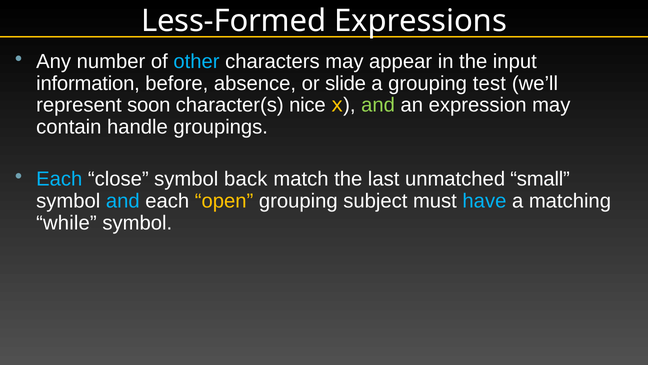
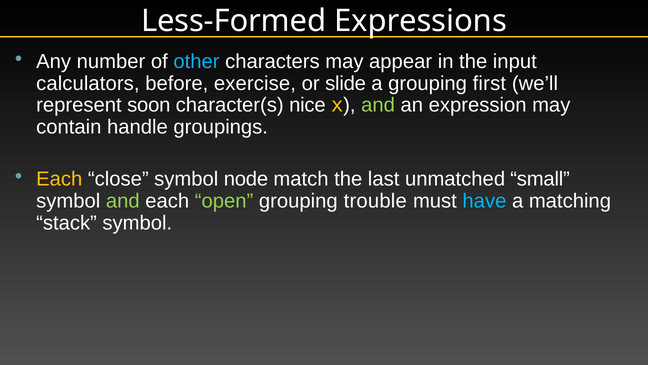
information: information -> calculators
absence: absence -> exercise
test: test -> first
Each at (59, 179) colour: light blue -> yellow
back: back -> node
and at (123, 201) colour: light blue -> light green
open colour: yellow -> light green
subject: subject -> trouble
while: while -> stack
